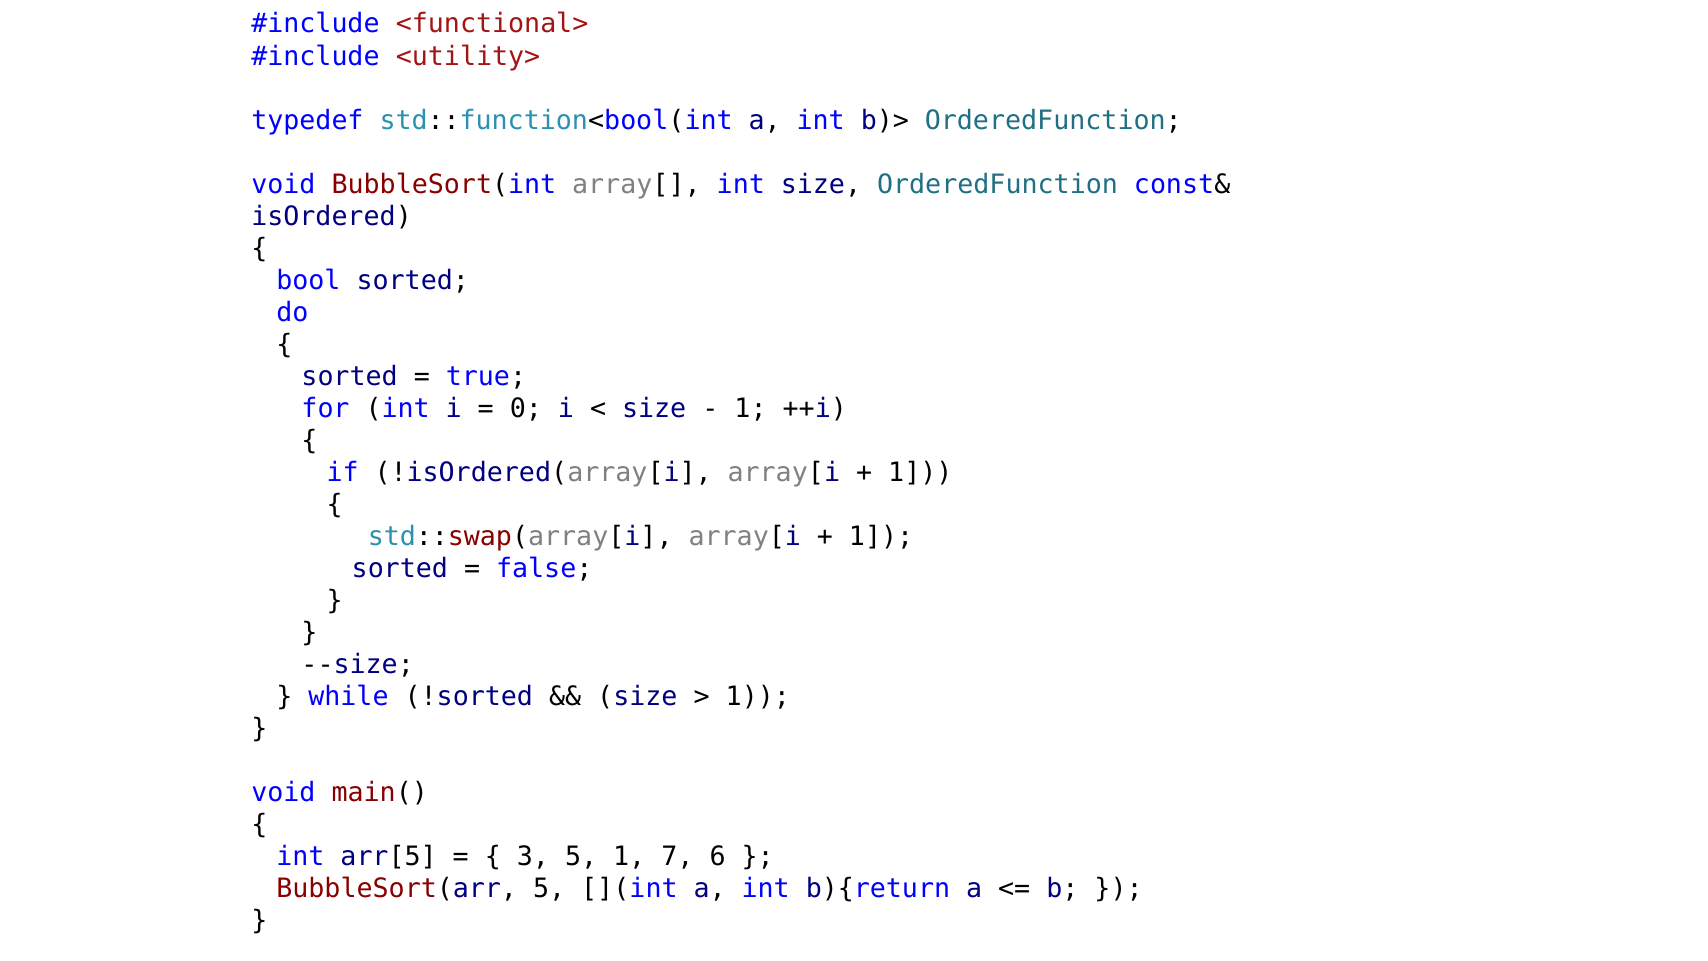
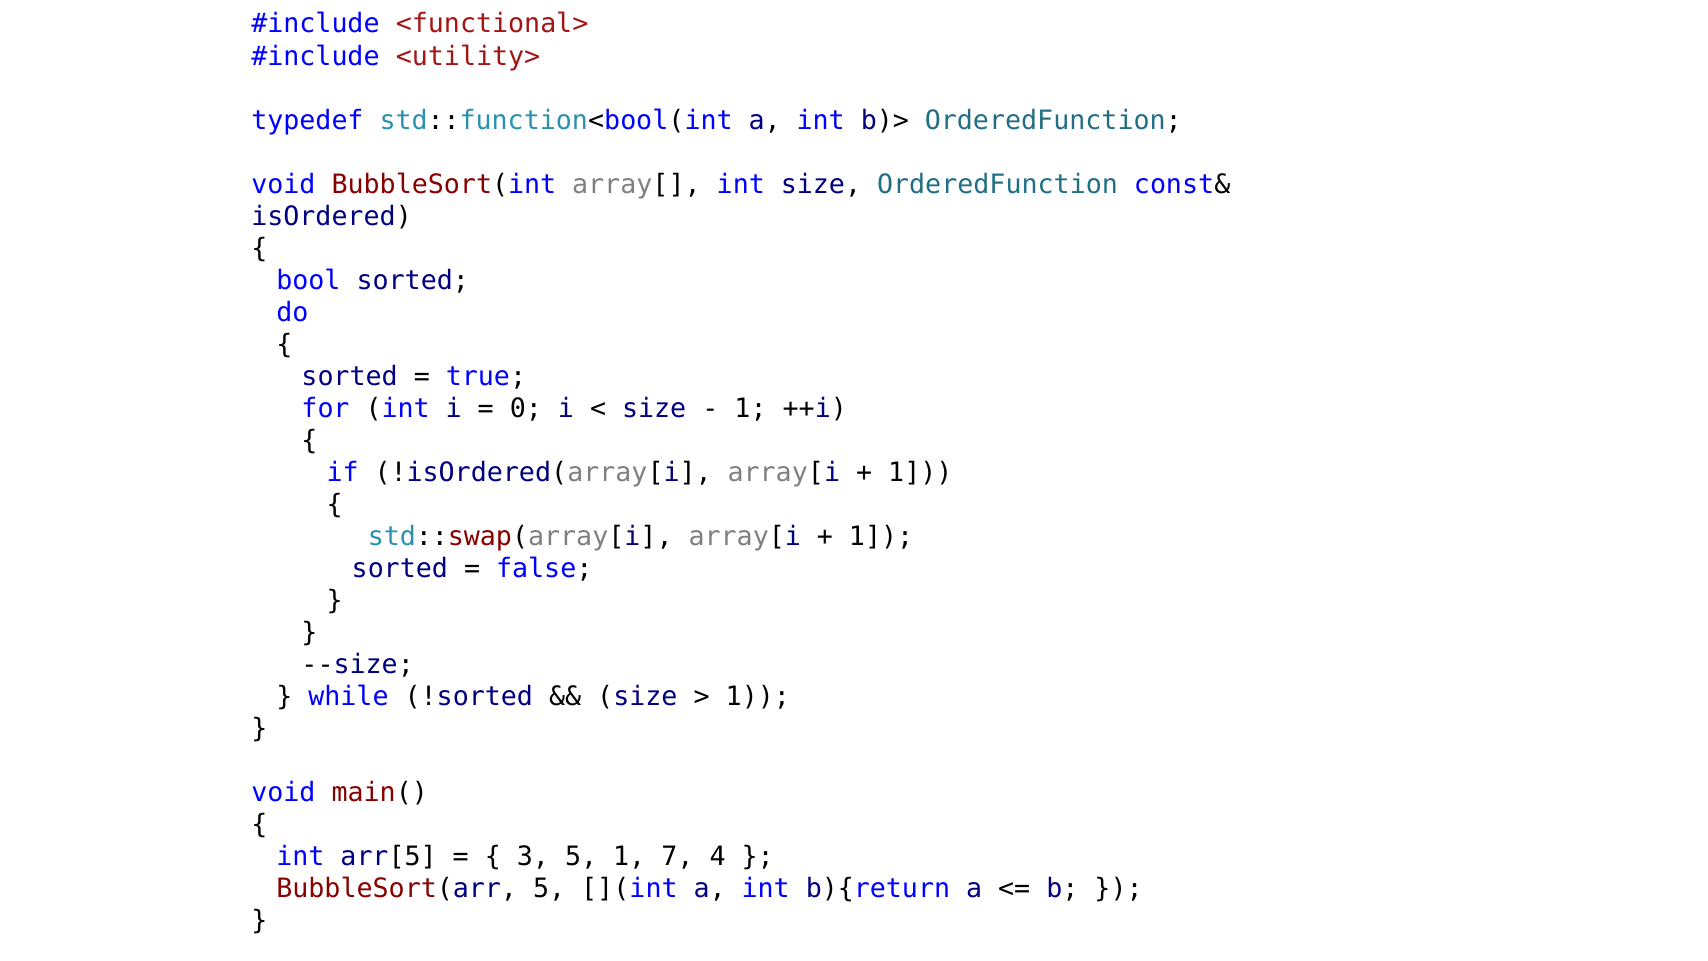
6: 6 -> 4
